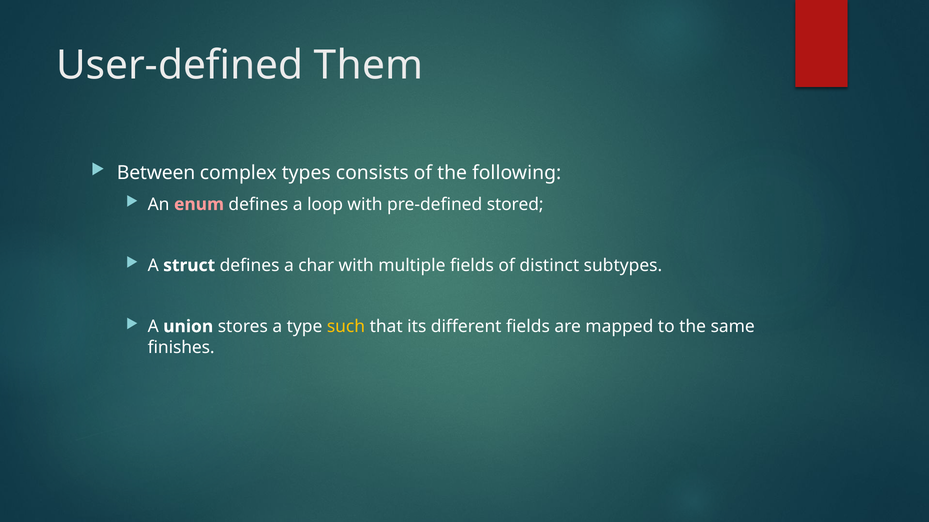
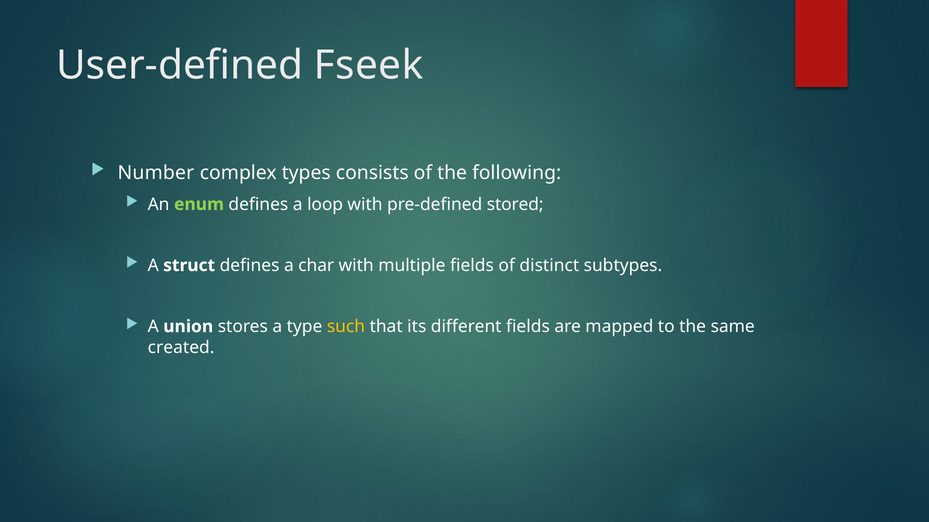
Them: Them -> Fseek
Between: Between -> Number
enum colour: pink -> light green
finishes: finishes -> created
